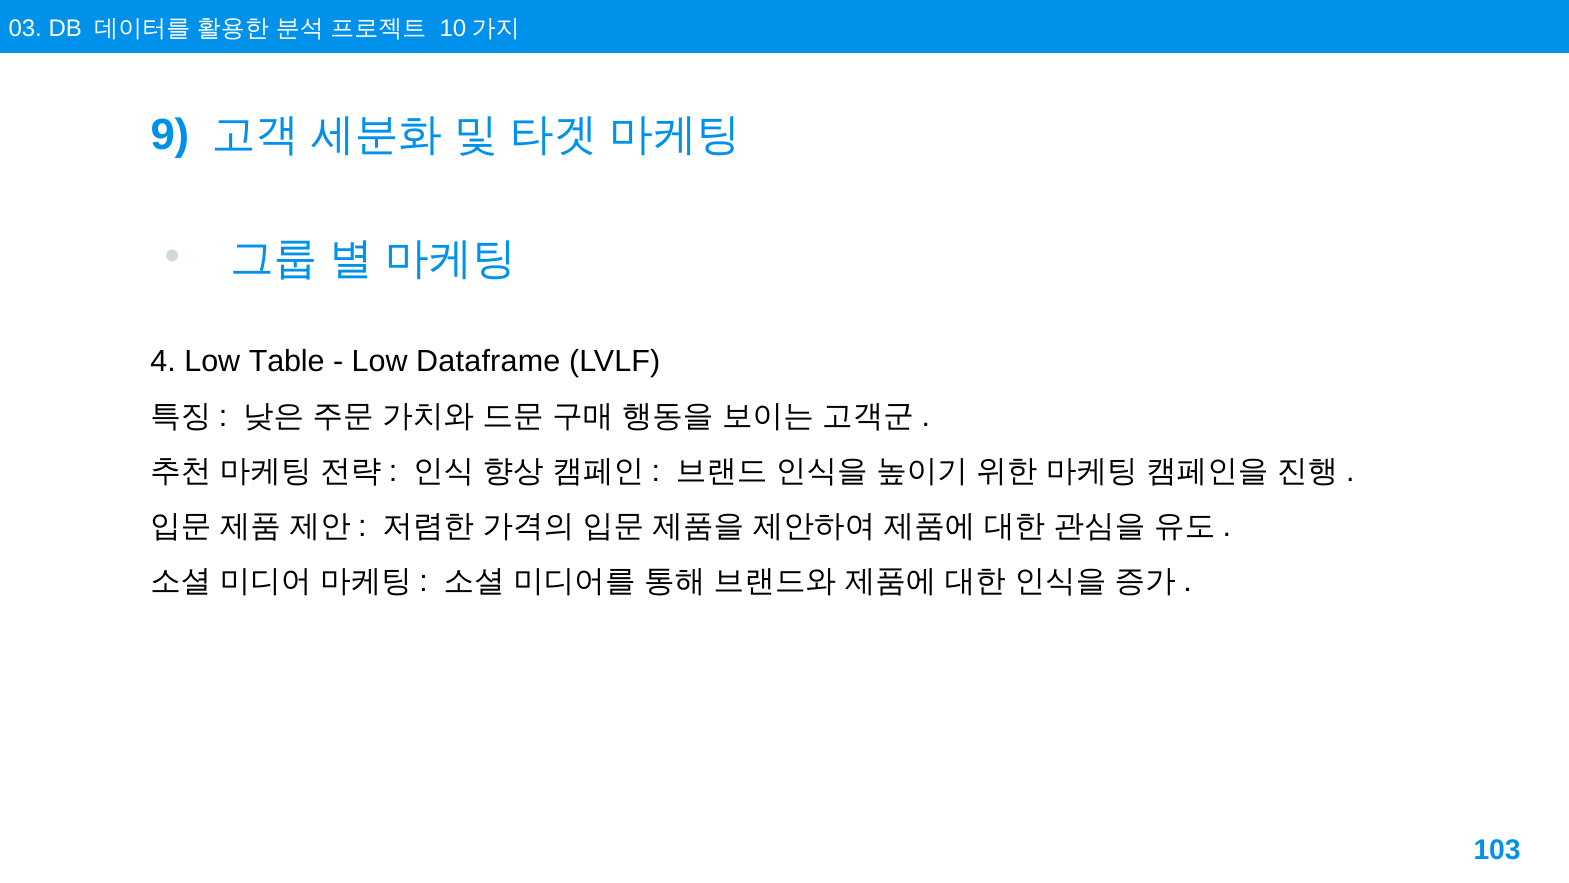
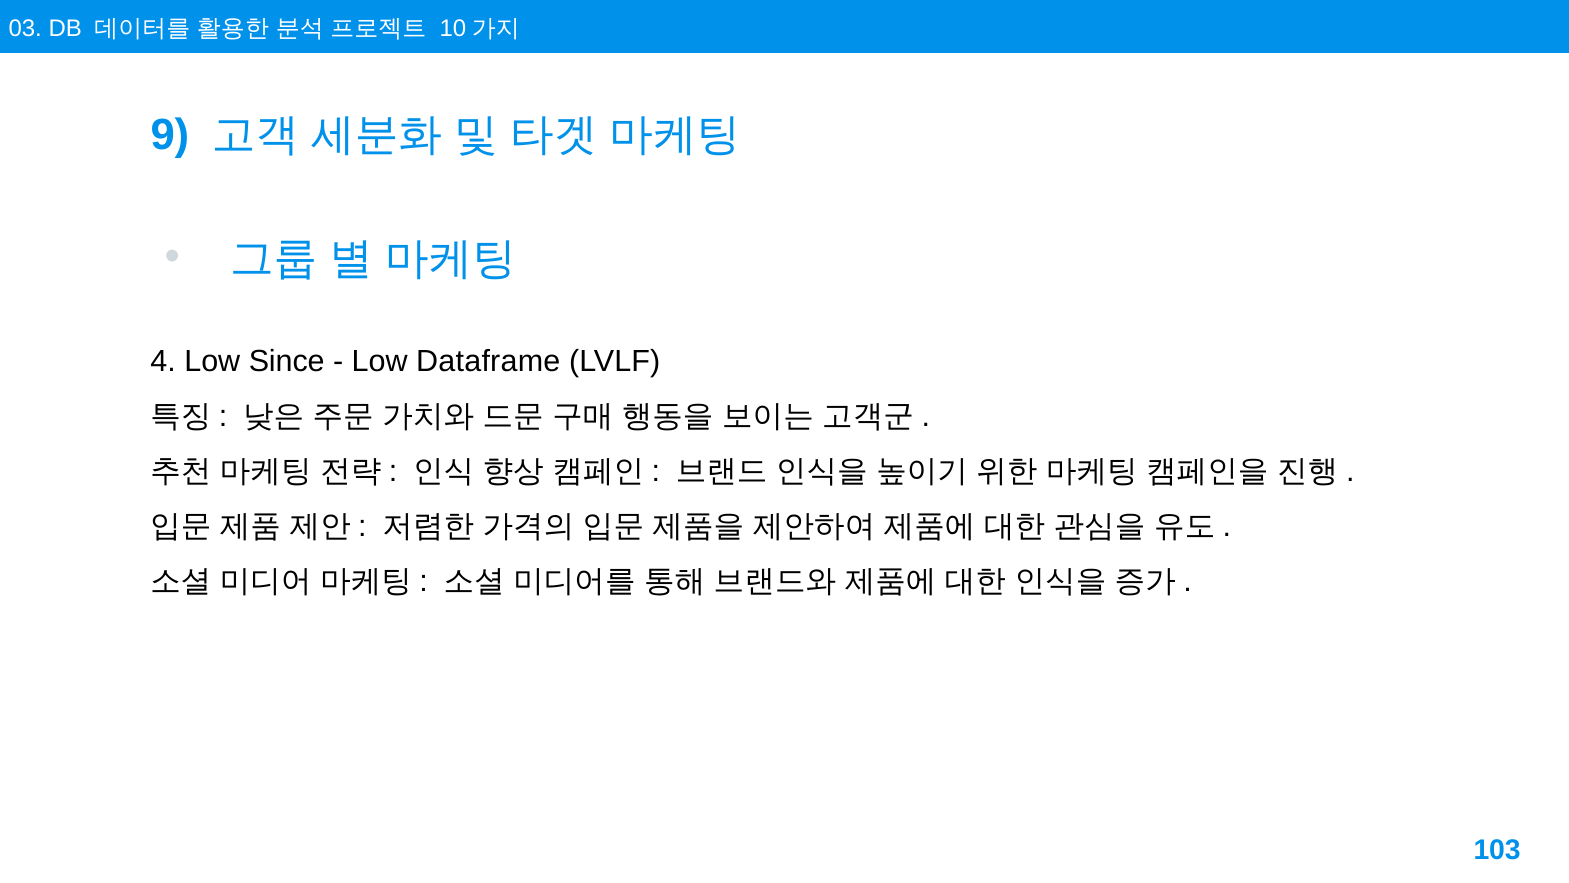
Table: Table -> Since
